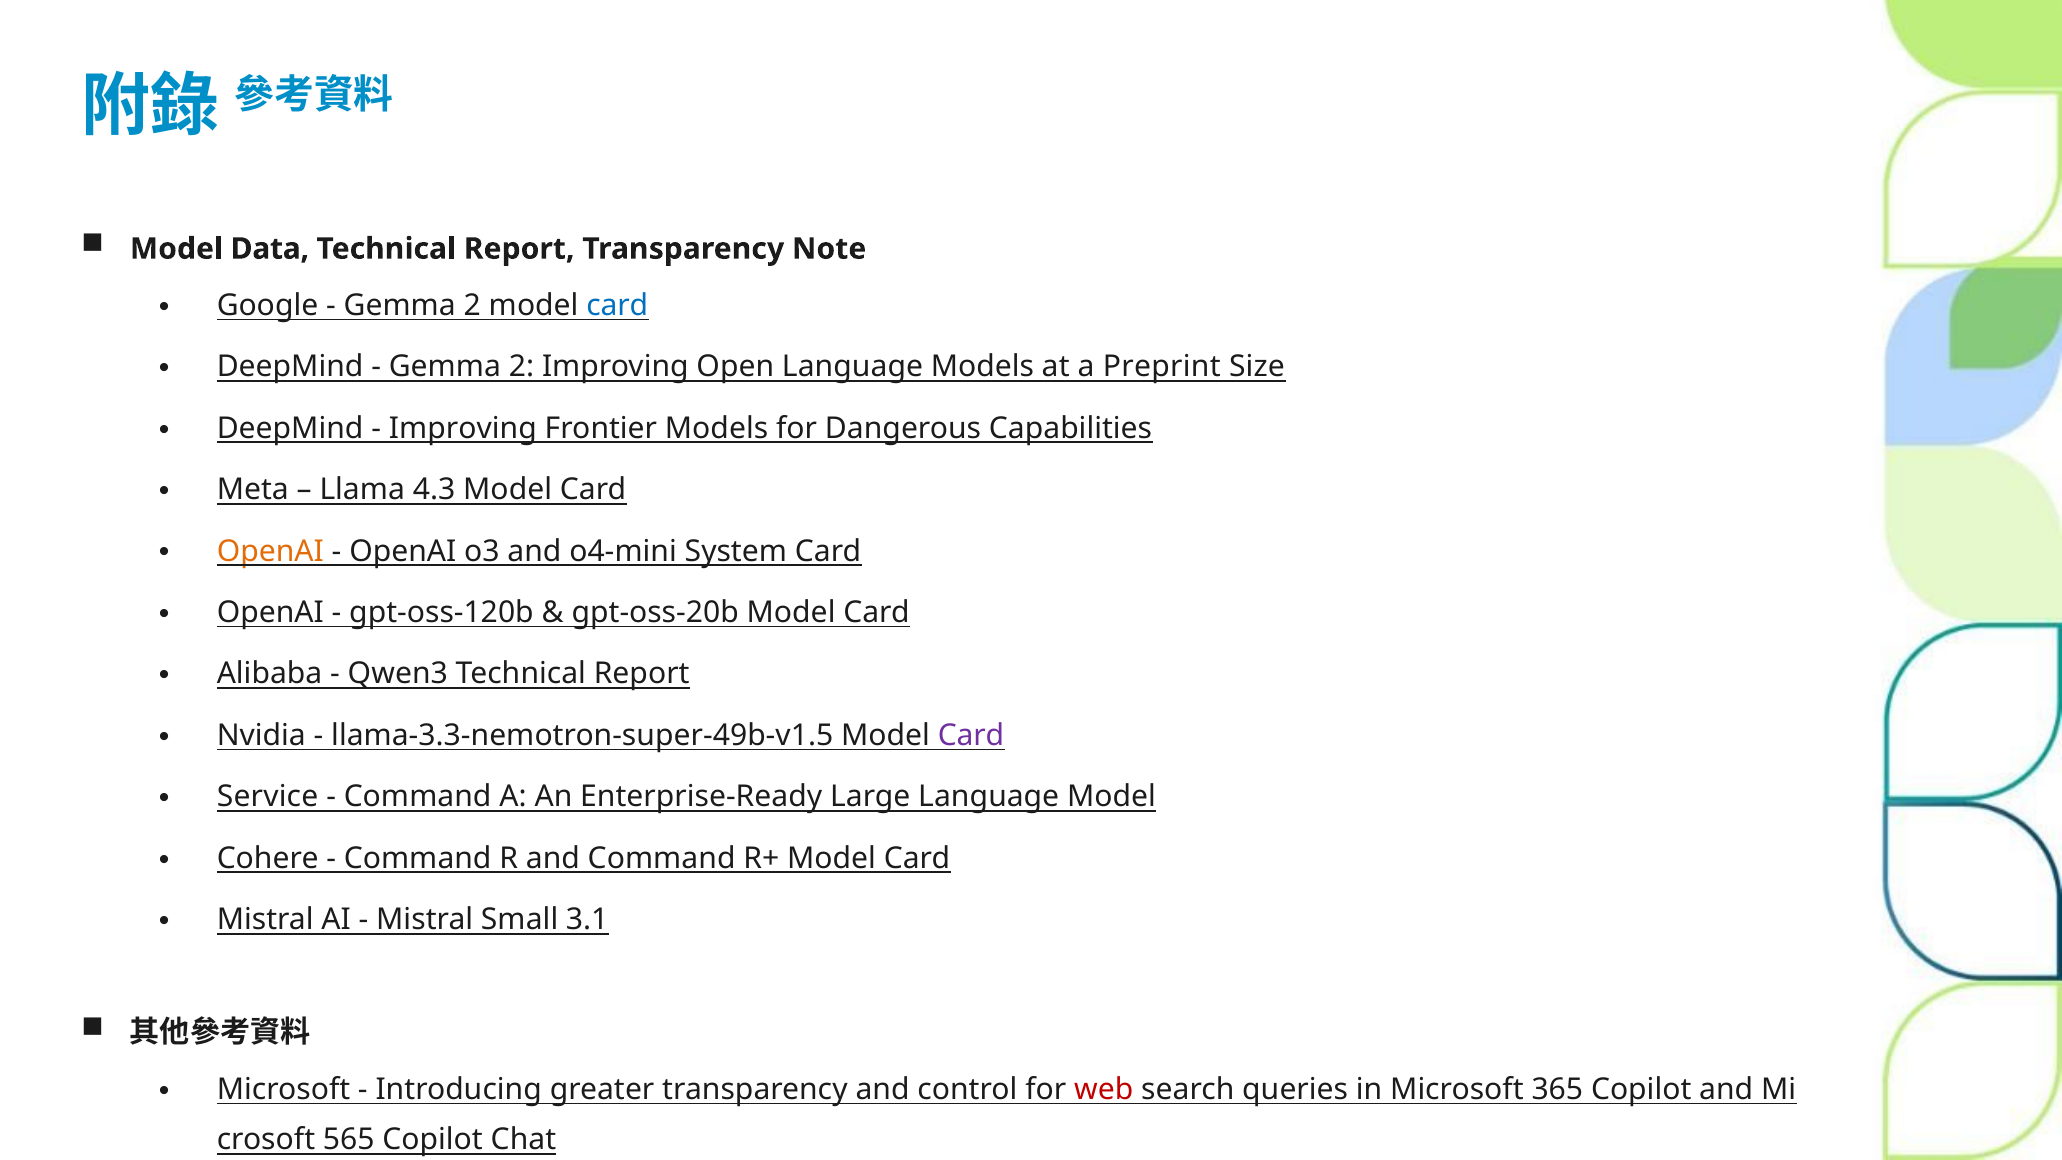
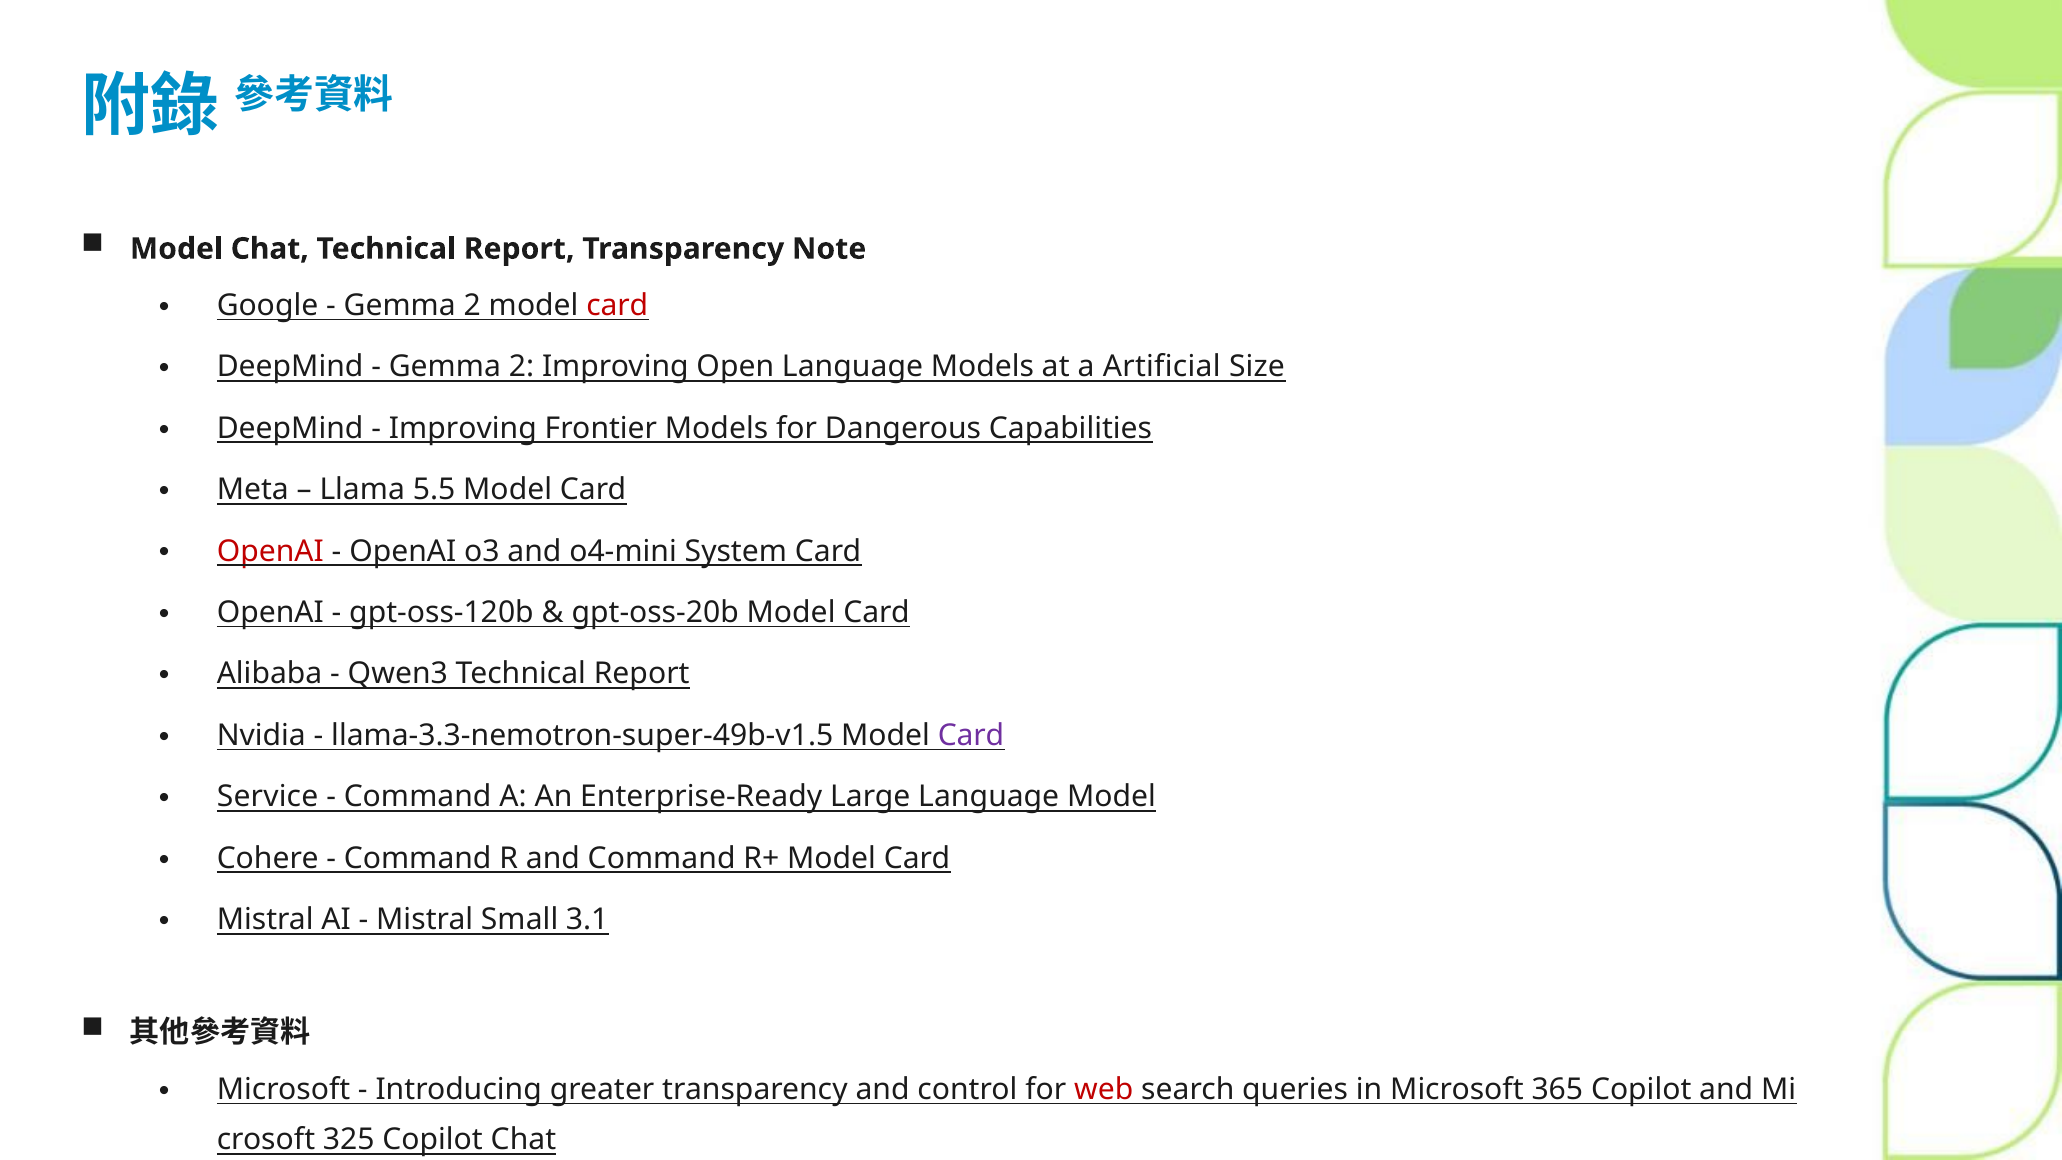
Model Data: Data -> Chat
card at (617, 305) colour: blue -> red
Preprint: Preprint -> Artificial
4.3: 4.3 -> 5.5
OpenAI at (270, 551) colour: orange -> red
565: 565 -> 325
